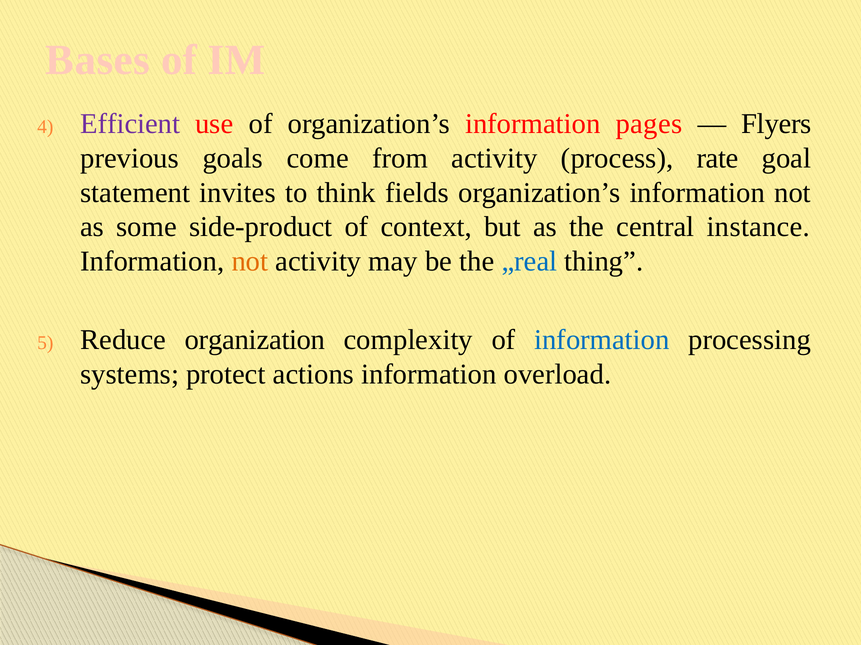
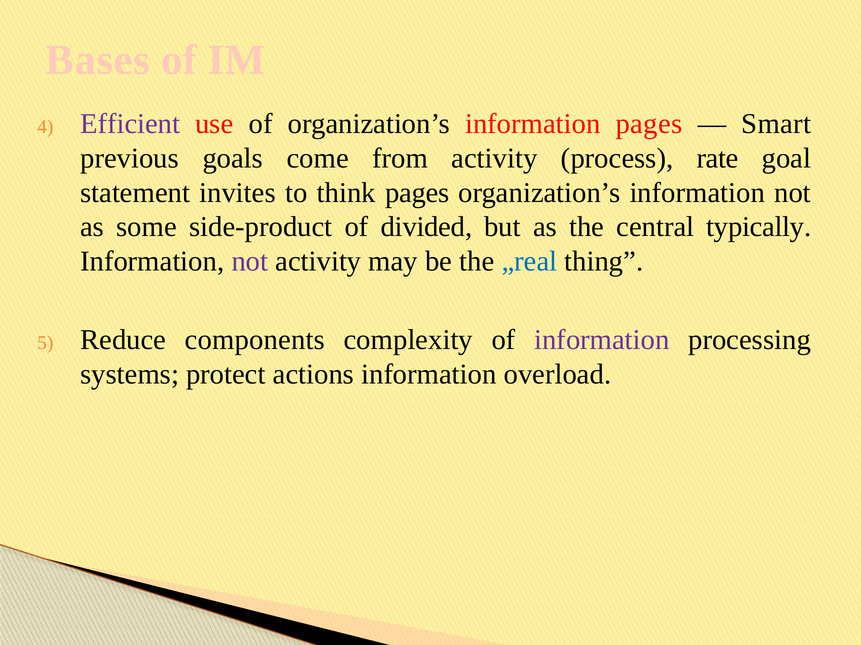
Flyers: Flyers -> Smart
think fields: fields -> pages
context: context -> divided
instance: instance -> typically
not at (250, 262) colour: orange -> purple
organization: organization -> components
information at (602, 340) colour: blue -> purple
